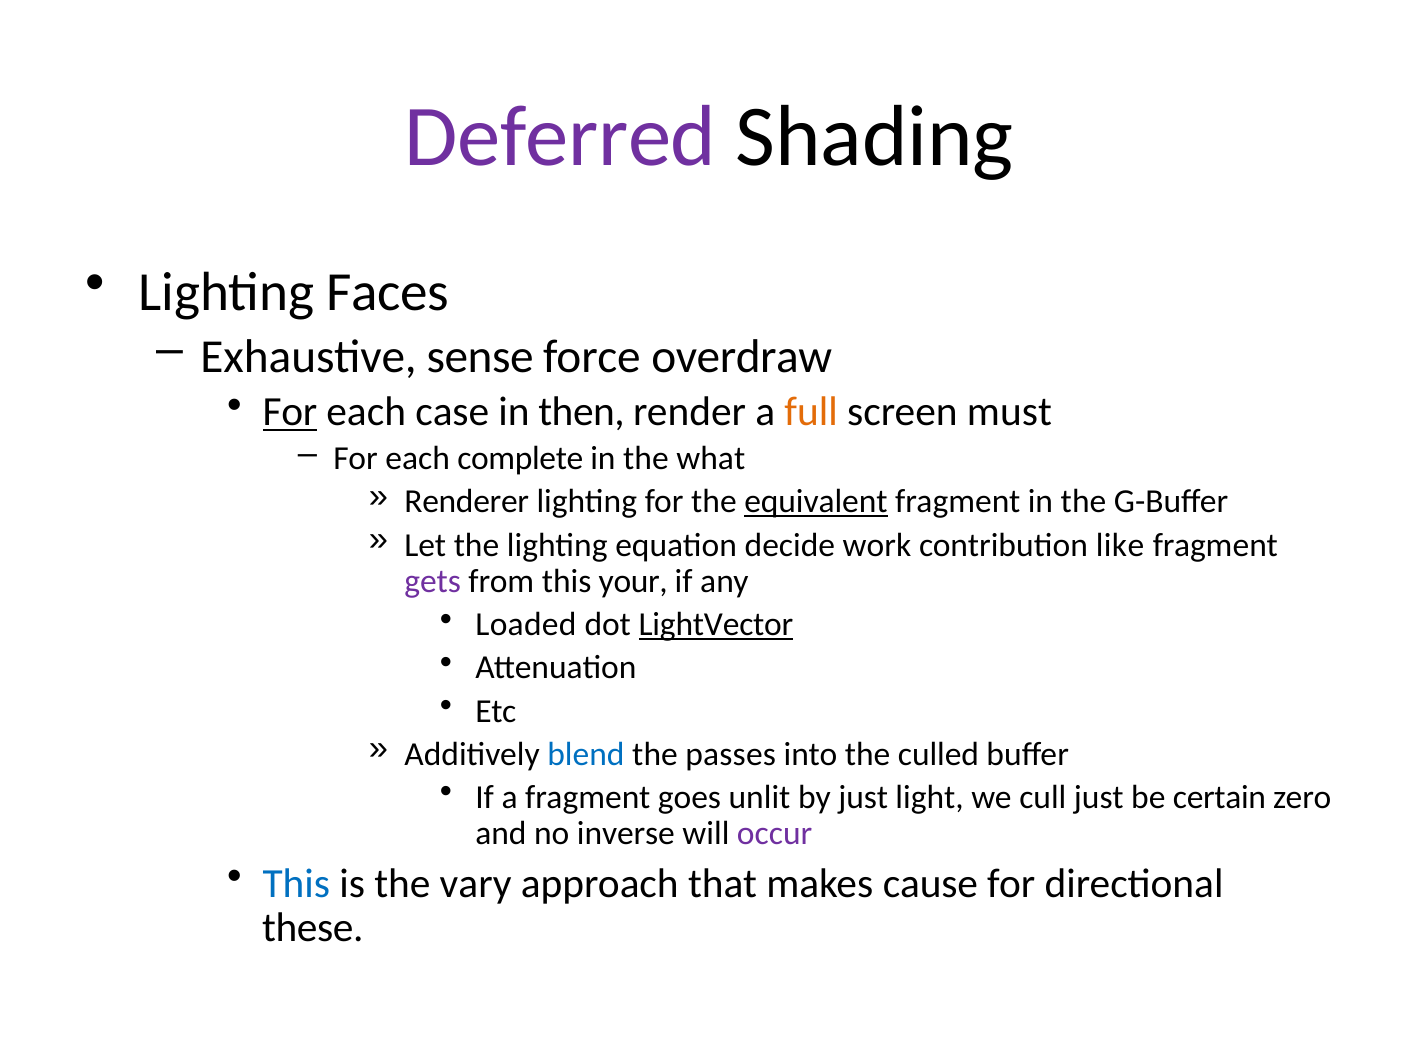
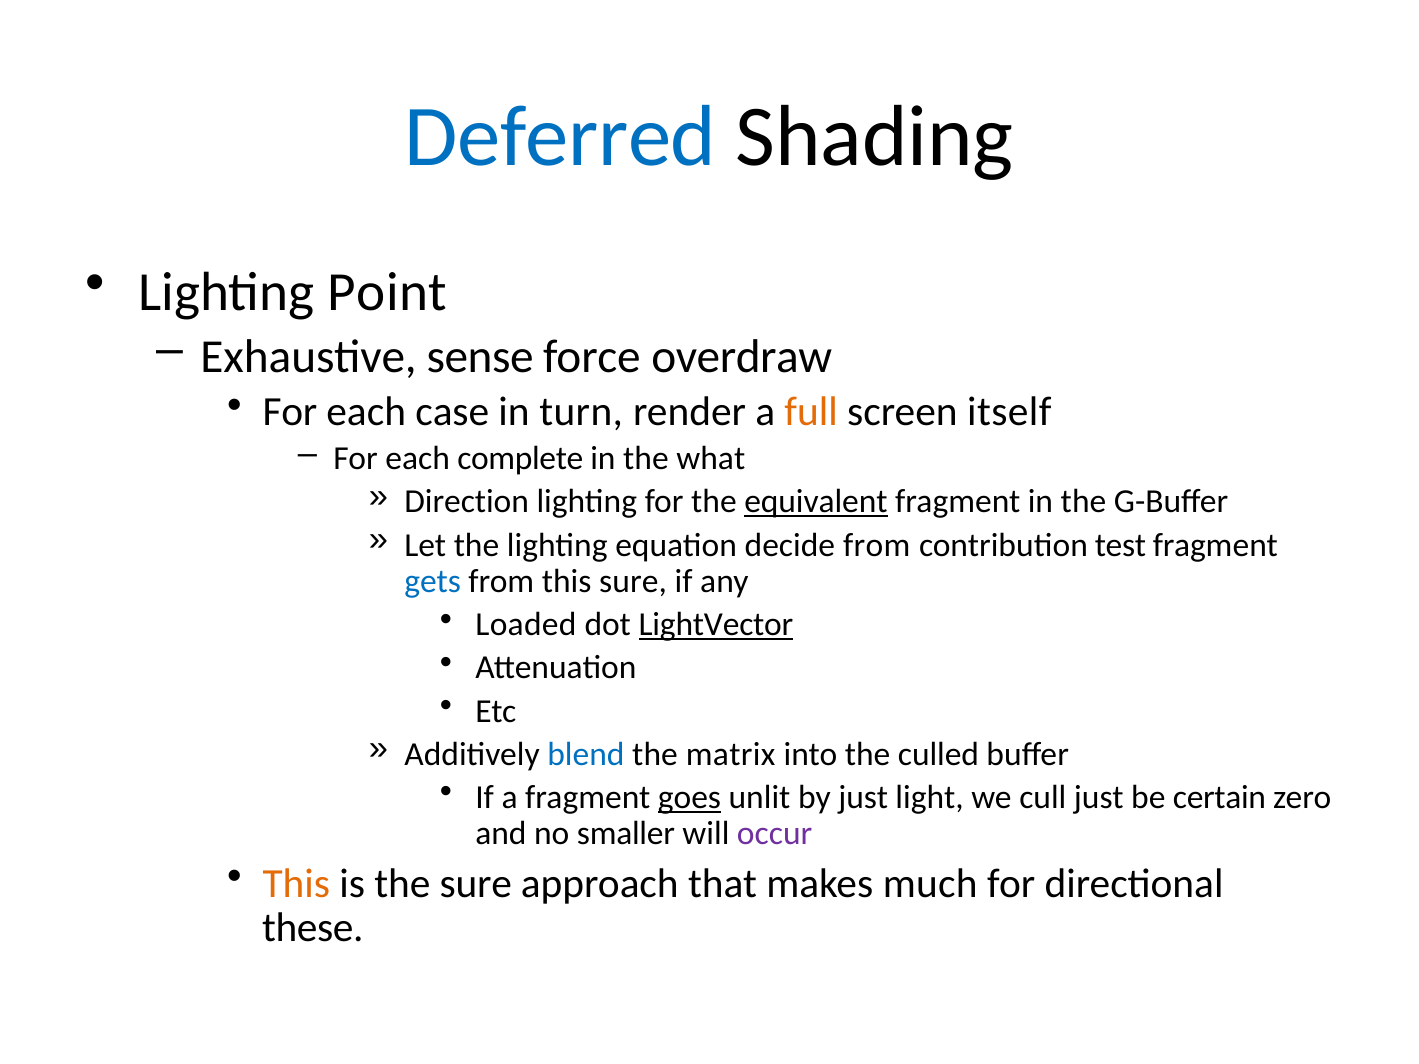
Deferred colour: purple -> blue
Faces: Faces -> Point
For at (290, 412) underline: present -> none
then: then -> turn
must: must -> itself
Renderer: Renderer -> Direction
decide work: work -> from
like: like -> test
gets colour: purple -> blue
this your: your -> sure
passes: passes -> matrix
goes underline: none -> present
inverse: inverse -> smaller
This at (296, 884) colour: blue -> orange
the vary: vary -> sure
cause: cause -> much
